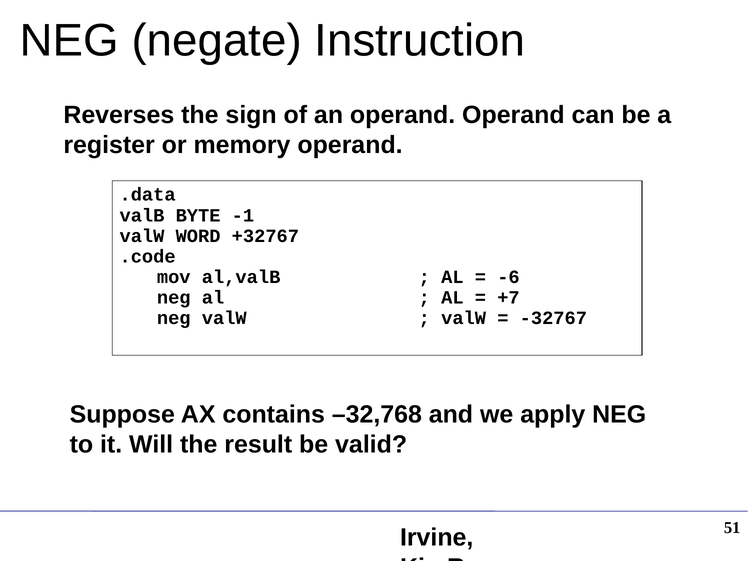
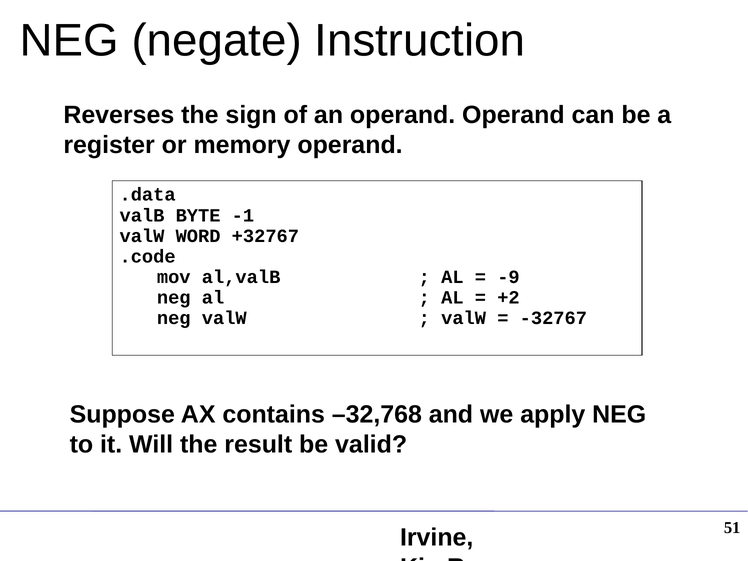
-6: -6 -> -9
+7: +7 -> +2
